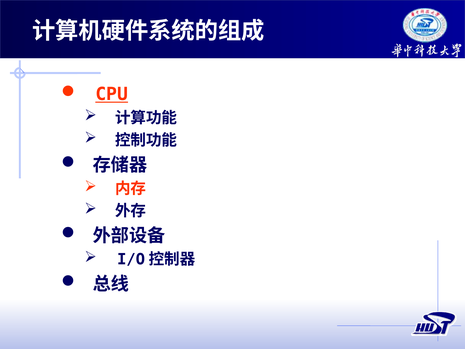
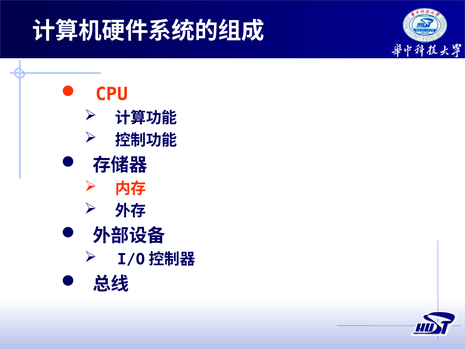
CPU underline: present -> none
